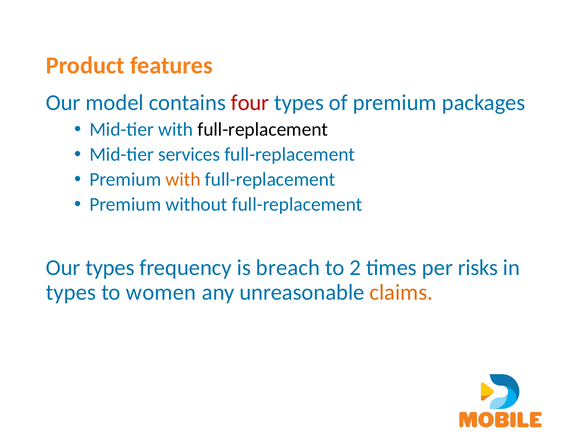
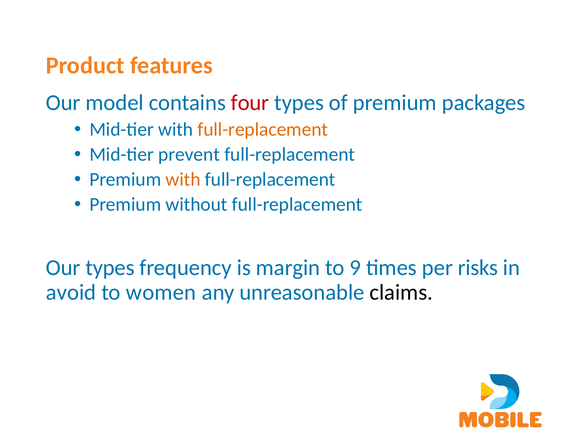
full-replacement at (263, 129) colour: black -> orange
services: services -> prevent
breach: breach -> margin
2: 2 -> 9
types at (71, 292): types -> avoid
claims colour: orange -> black
